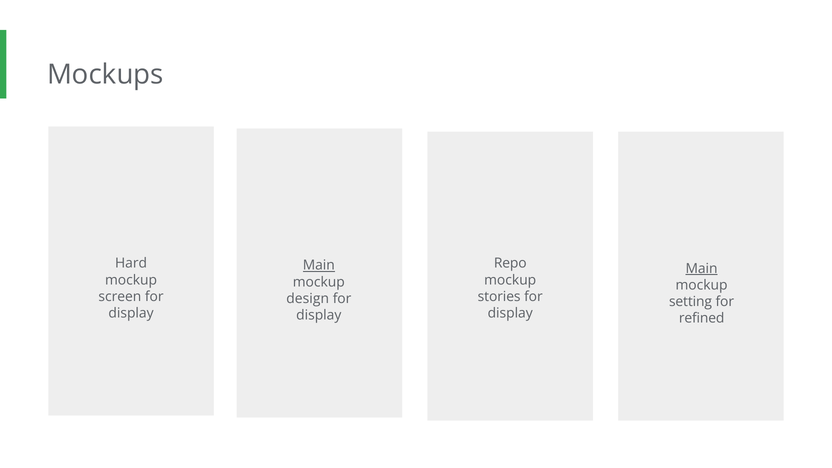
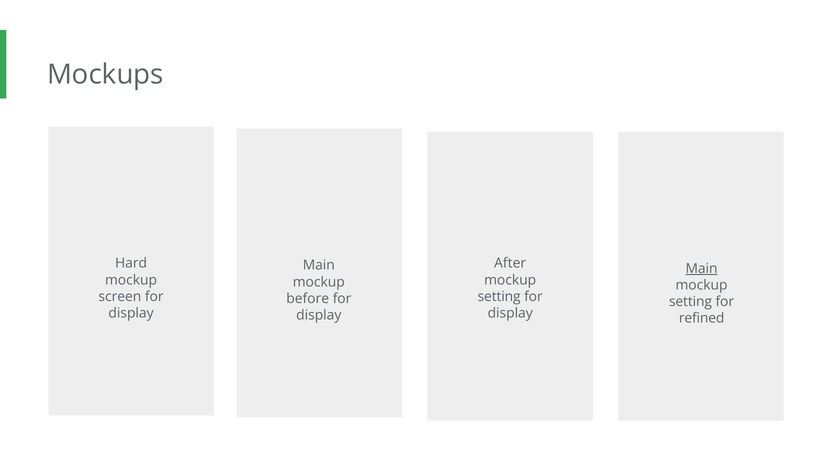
Repo: Repo -> After
Main at (319, 265) underline: present -> none
stories at (499, 297): stories -> setting
design: design -> before
